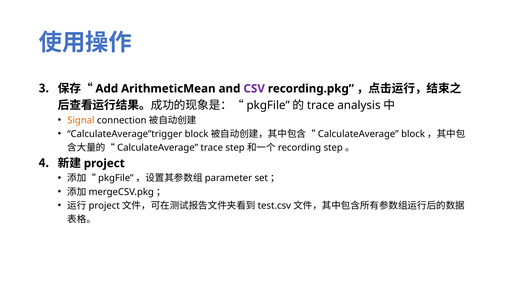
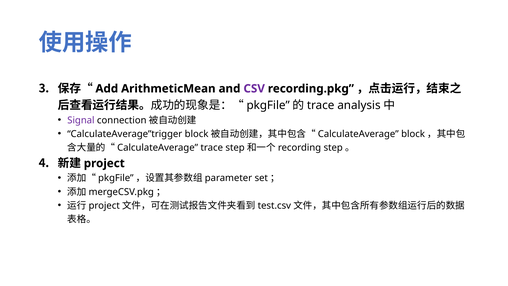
Signal colour: orange -> purple
